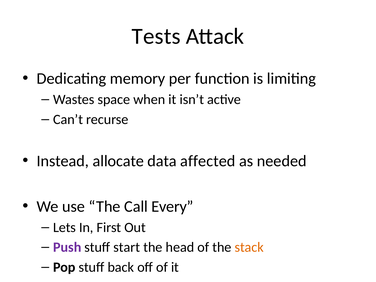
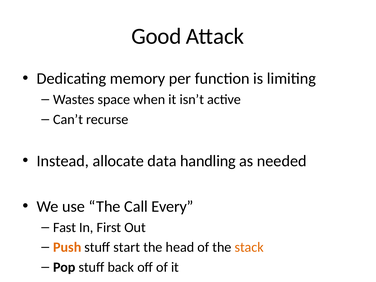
Tests: Tests -> Good
affected: affected -> handling
Lets: Lets -> Fast
Push colour: purple -> orange
